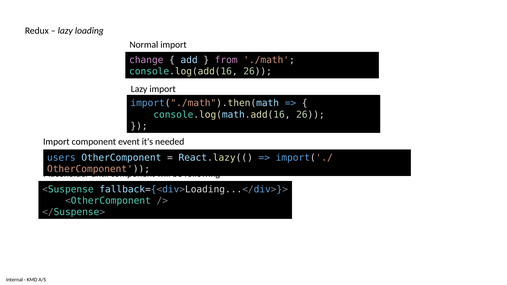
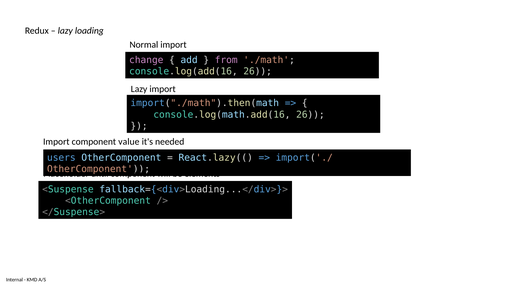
event: event -> value
following: following -> elements
